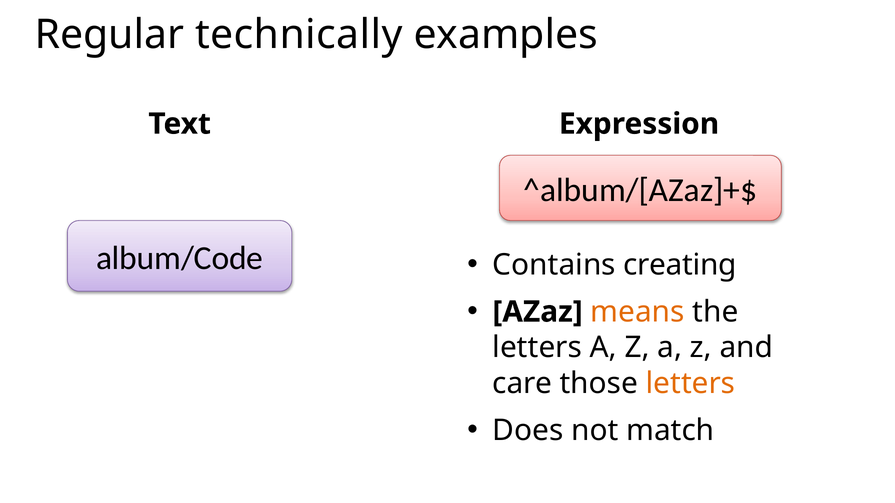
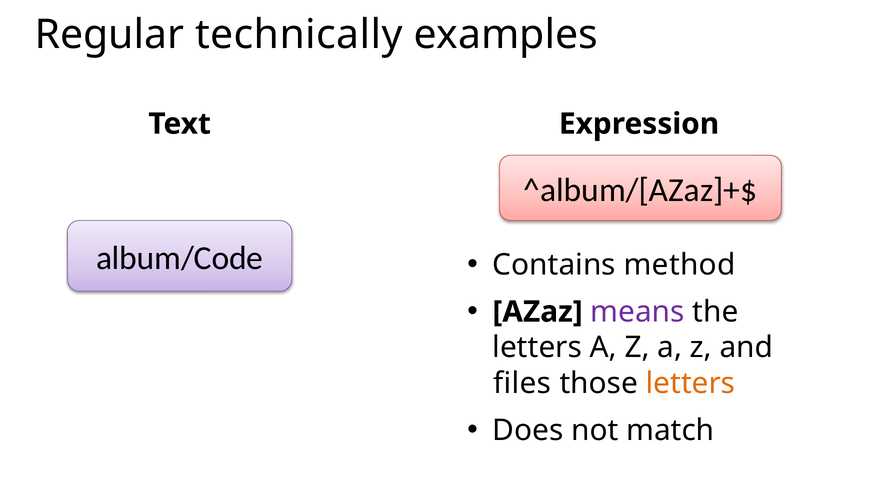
creating: creating -> method
means colour: orange -> purple
care: care -> files
